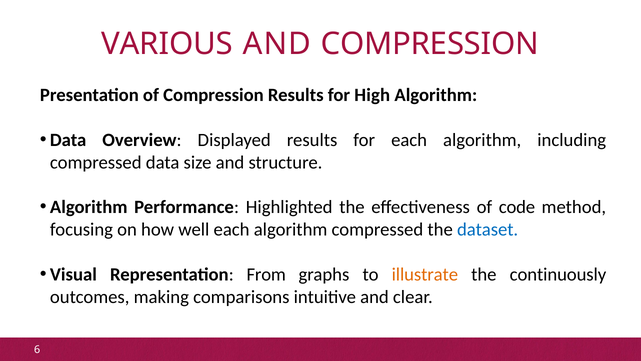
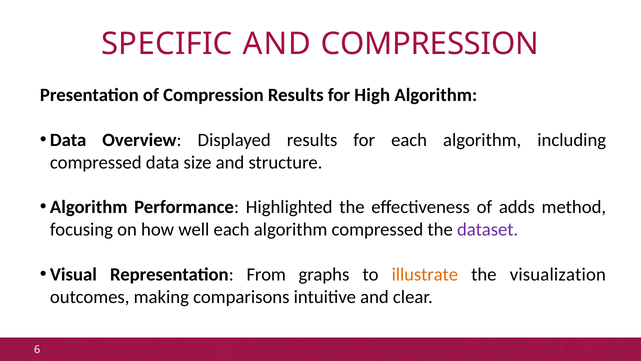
VARIOUS: VARIOUS -> SPECIFIC
code: code -> adds
dataset colour: blue -> purple
continuously: continuously -> visualization
